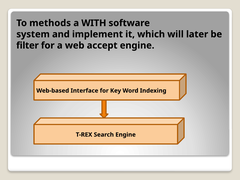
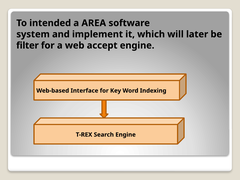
methods: methods -> intended
WITH: WITH -> AREA
